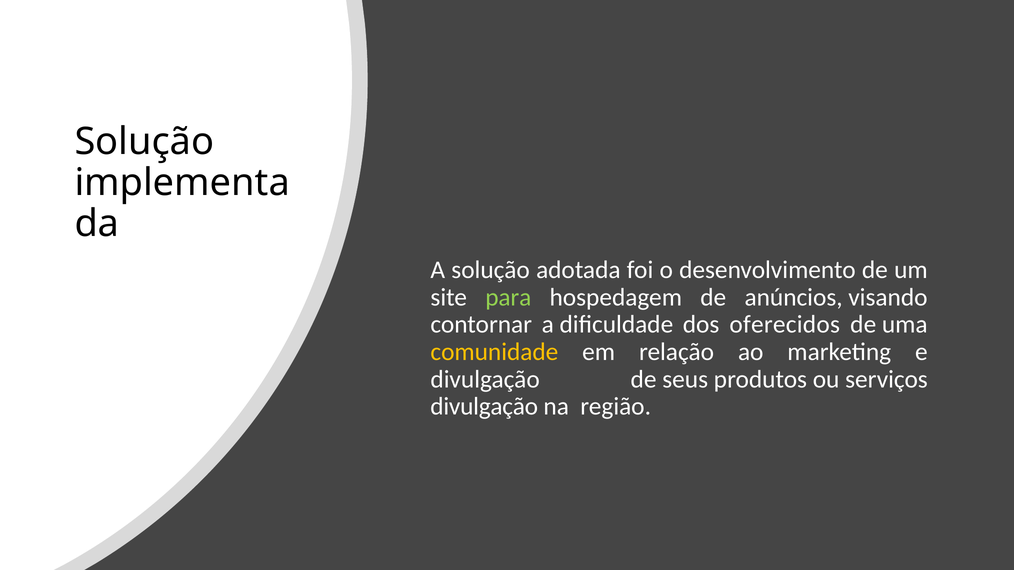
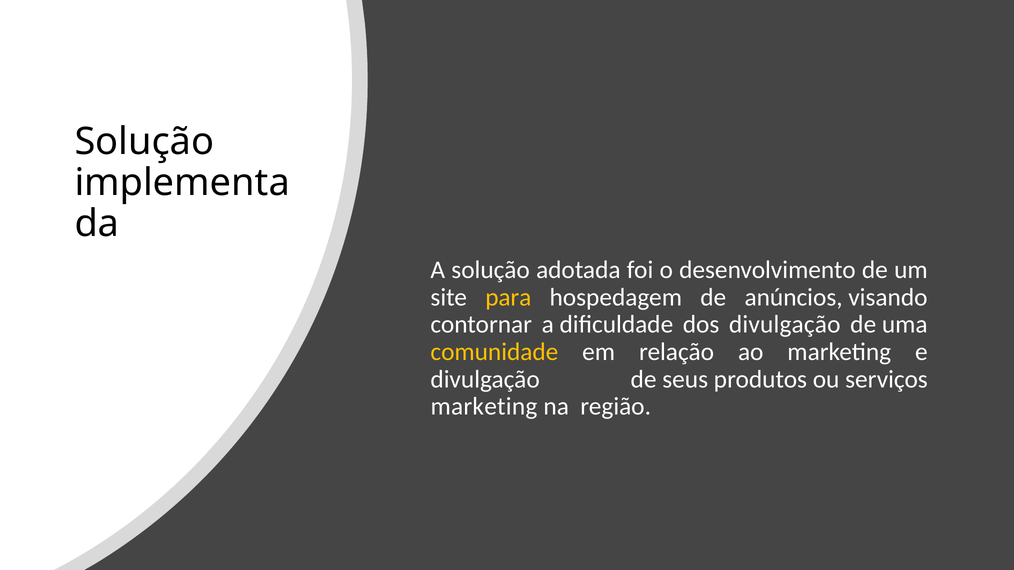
para colour: light green -> yellow
dos oferecidos: oferecidos -> divulgação
divulgação at (484, 407): divulgação -> marketing
